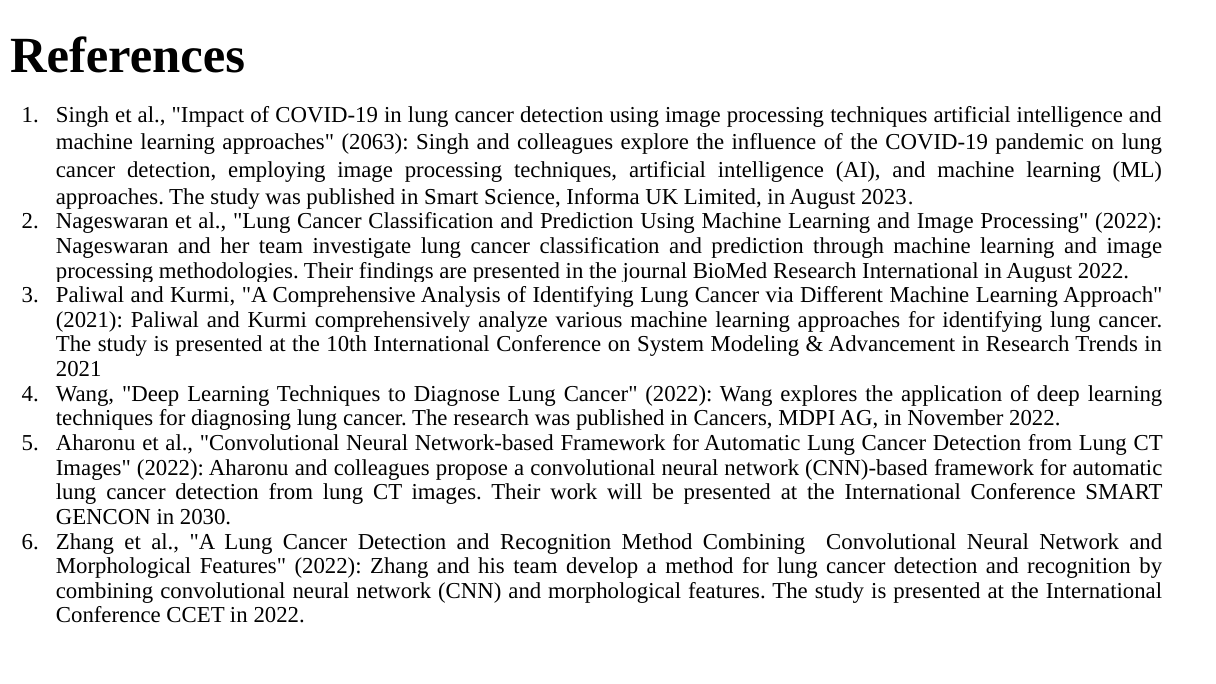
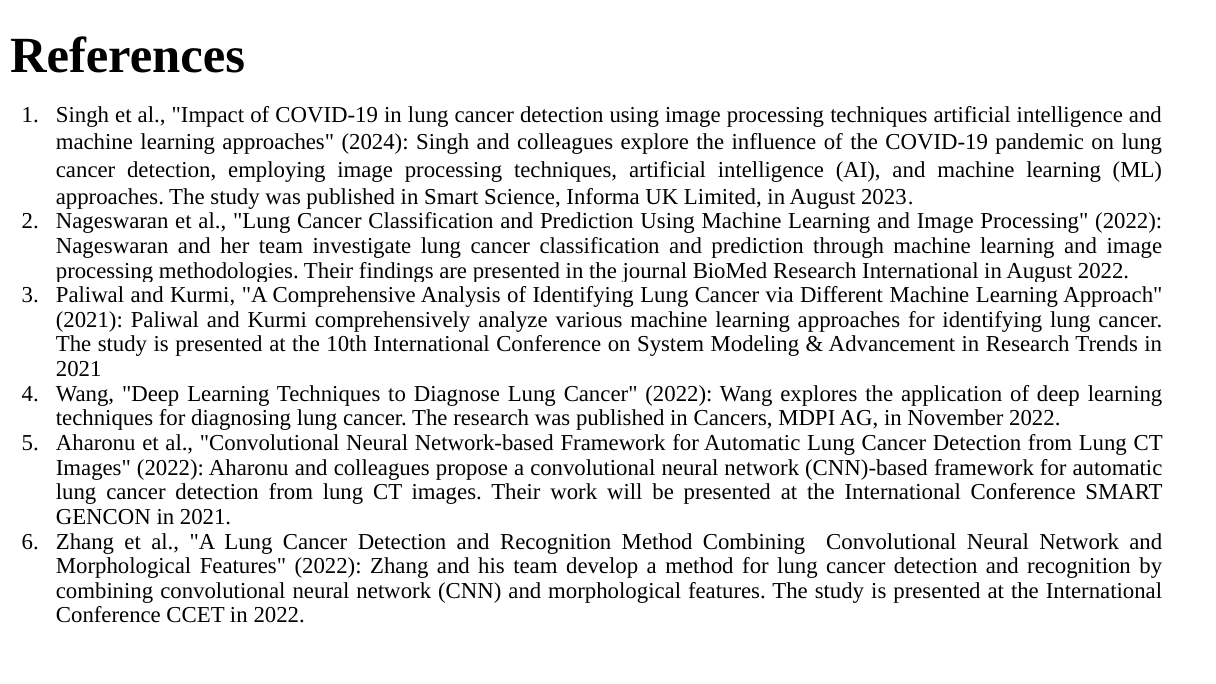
2063: 2063 -> 2024
GENCON in 2030: 2030 -> 2021
